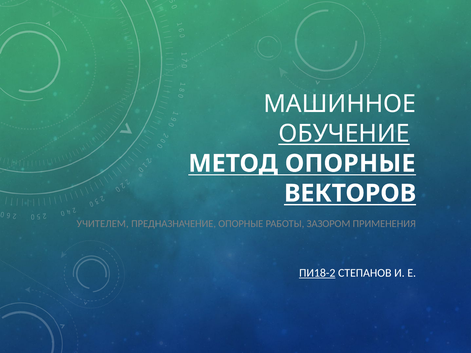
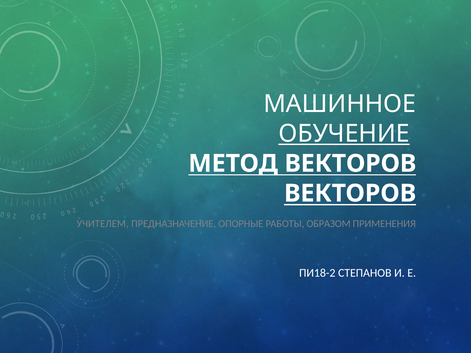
МЕТОД ОПОРНЫЕ: ОПОРНЫЕ -> ВЕКТОРОВ
ЗАЗОРОМ: ЗАЗОРОМ -> ОБРАЗОМ
ПИ18-2 underline: present -> none
